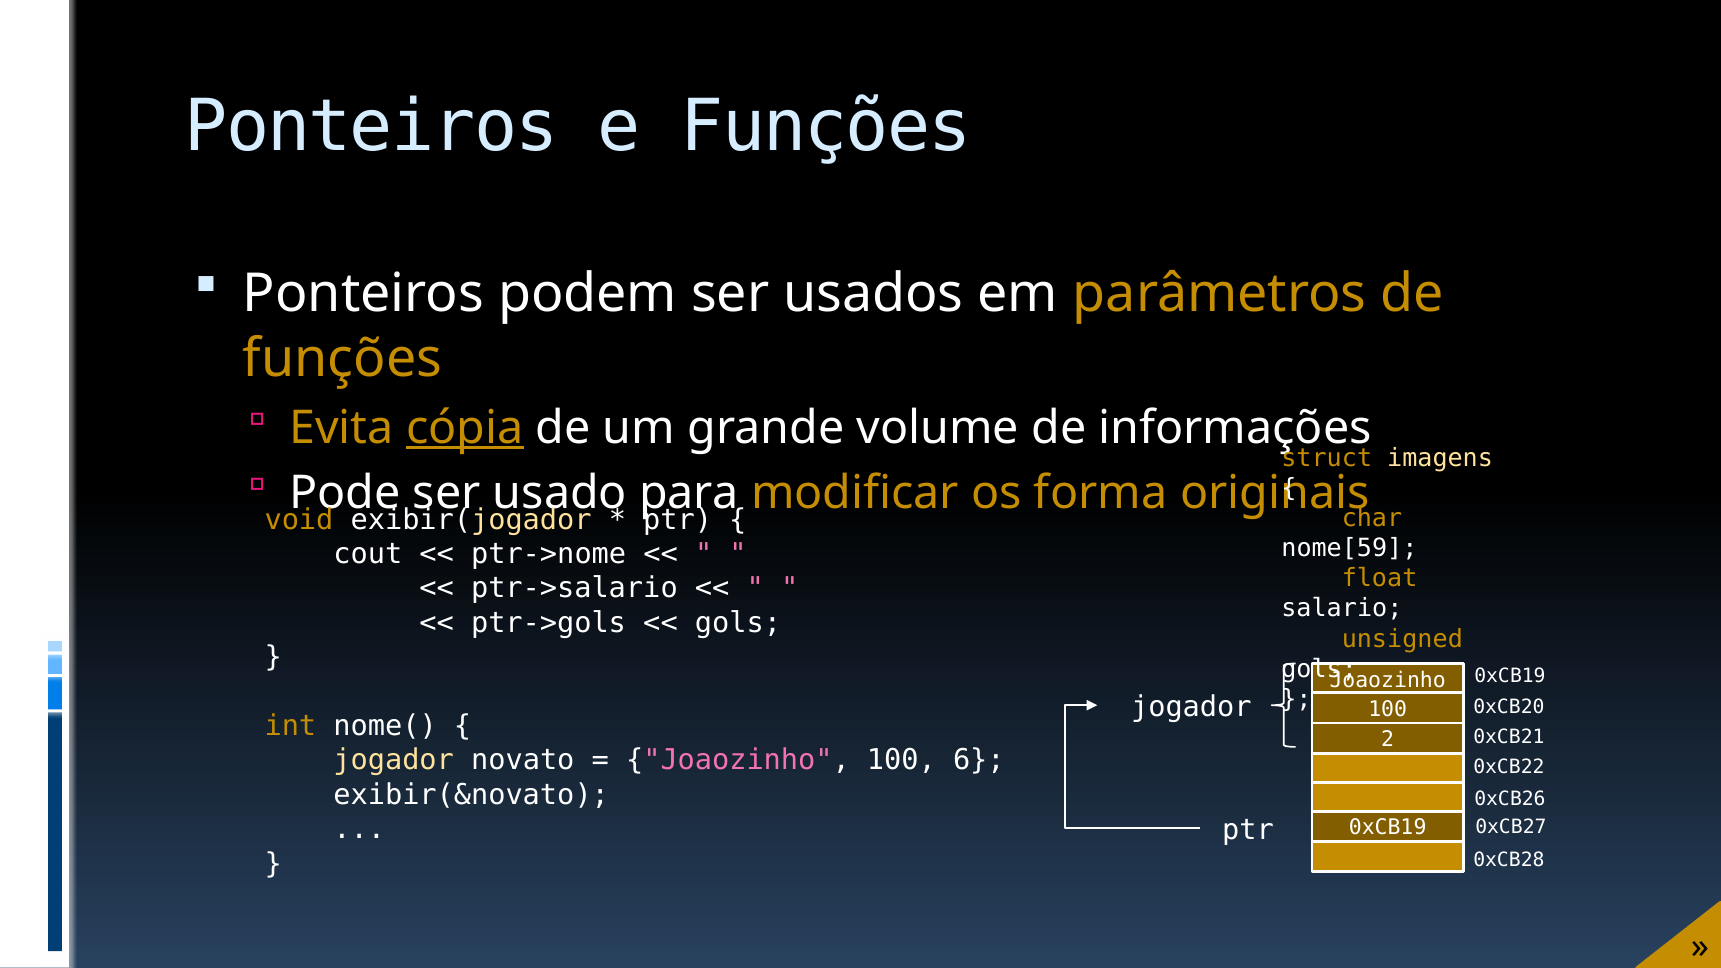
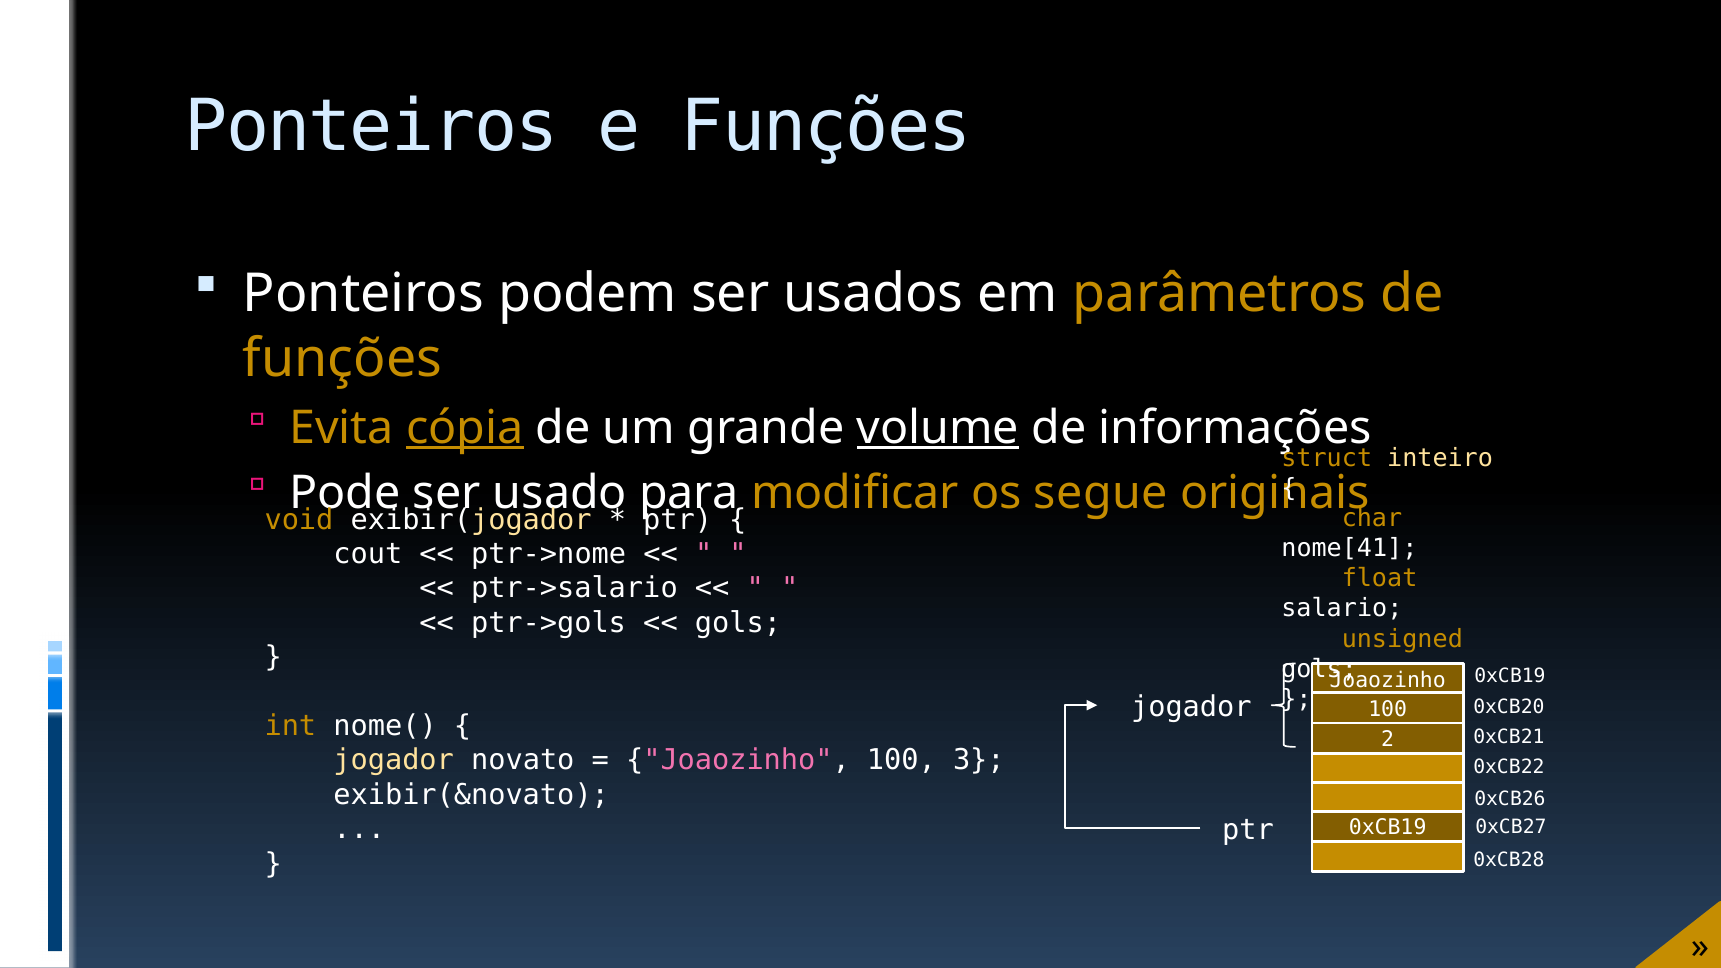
volume underline: none -> present
imagens: imagens -> inteiro
forma: forma -> segue
nome[59: nome[59 -> nome[41
6: 6 -> 3
